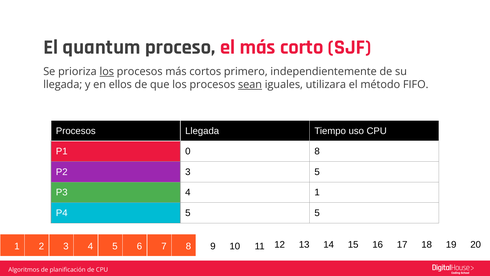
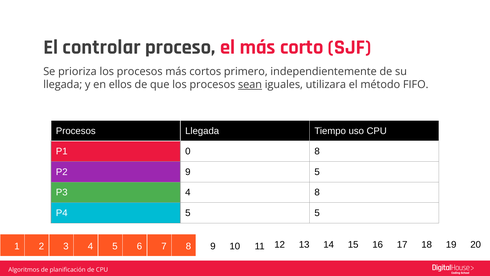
quantum: quantum -> controlar
los at (107, 72) underline: present -> none
P2 3: 3 -> 9
4 1: 1 -> 8
